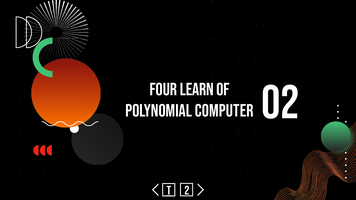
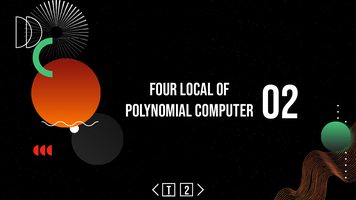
learn: learn -> local
